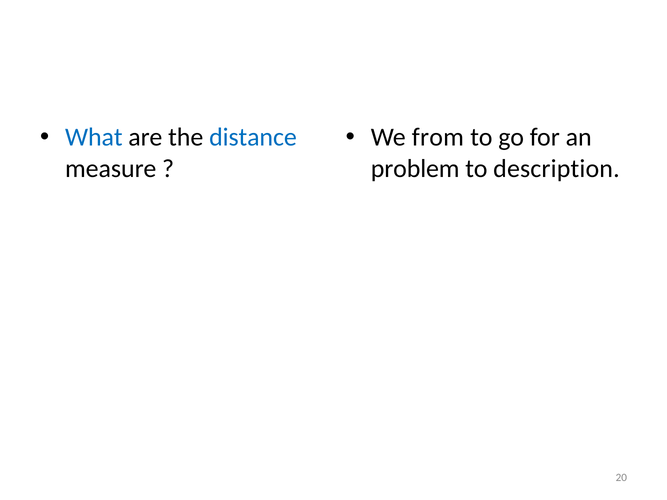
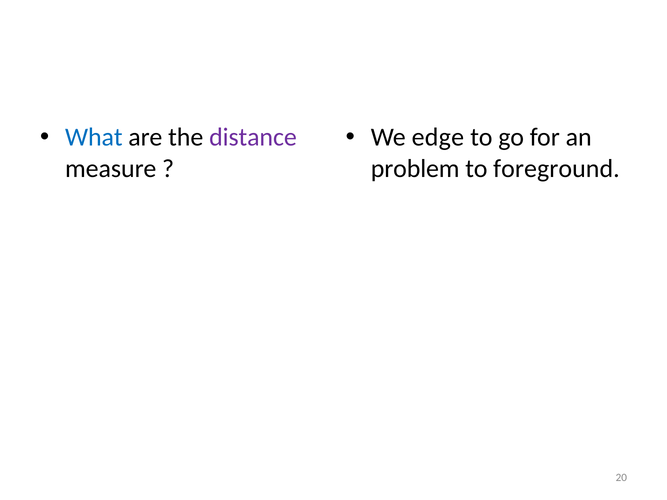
distance colour: blue -> purple
from: from -> edge
description: description -> foreground
